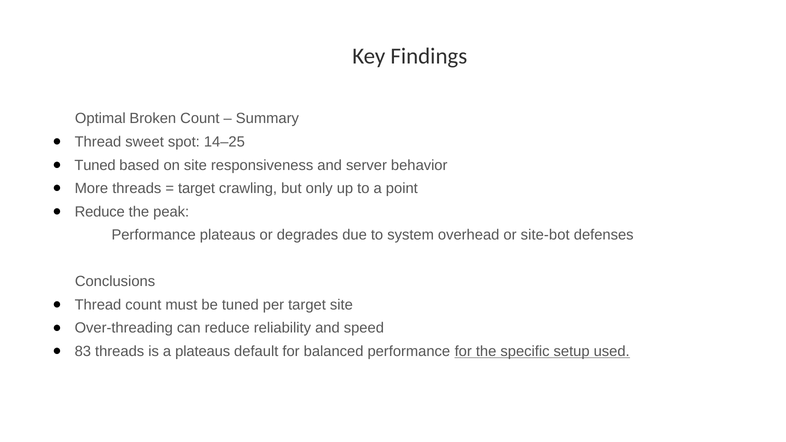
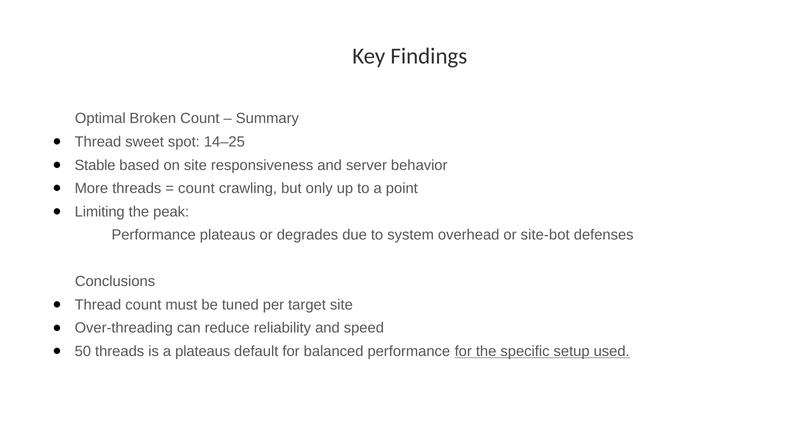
Tuned at (95, 165): Tuned -> Stable
target at (197, 188): target -> count
Reduce at (100, 212): Reduce -> Limiting
83: 83 -> 50
